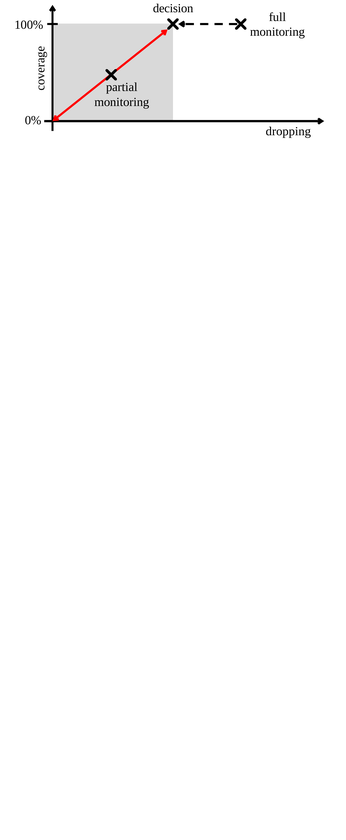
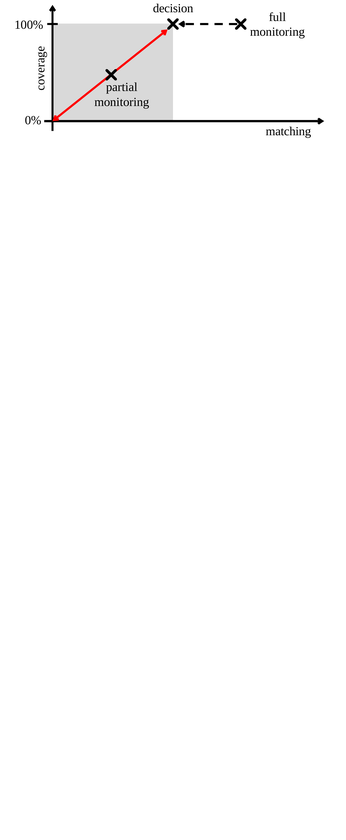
dropping: dropping -> matching
